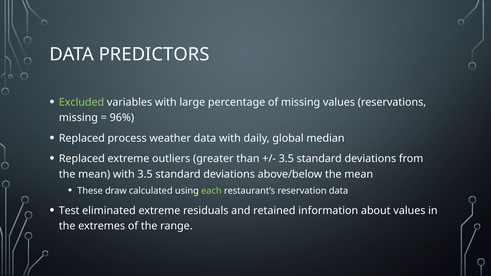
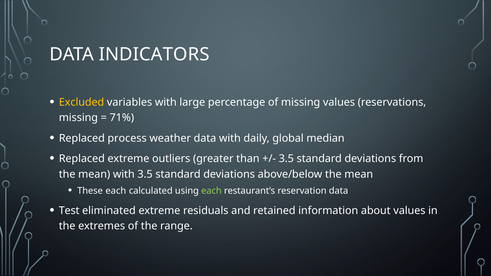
PREDICTORS: PREDICTORS -> INDICATORS
Excluded colour: light green -> yellow
96%: 96% -> 71%
These draw: draw -> each
